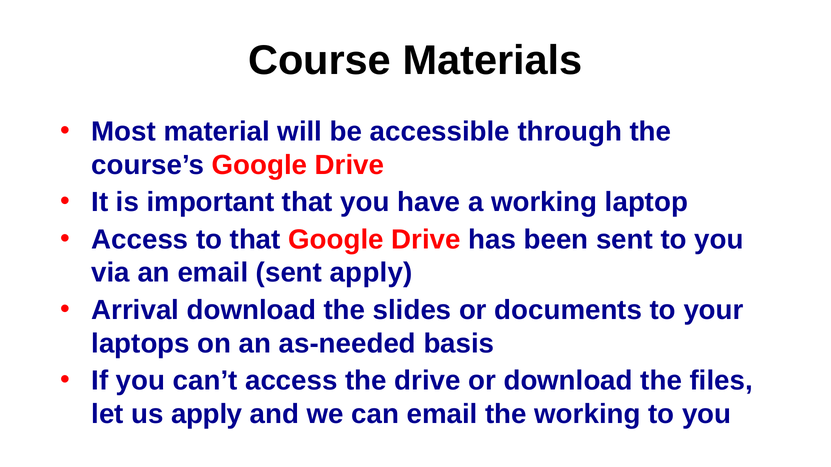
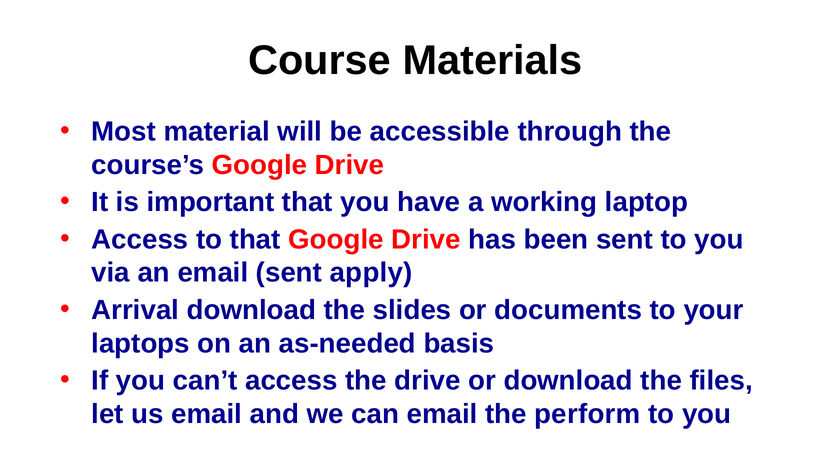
us apply: apply -> email
the working: working -> perform
